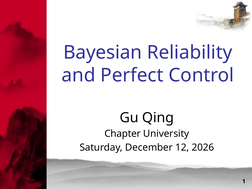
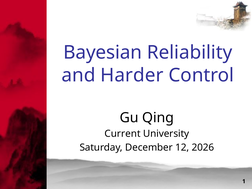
Perfect: Perfect -> Harder
Chapter: Chapter -> Current
